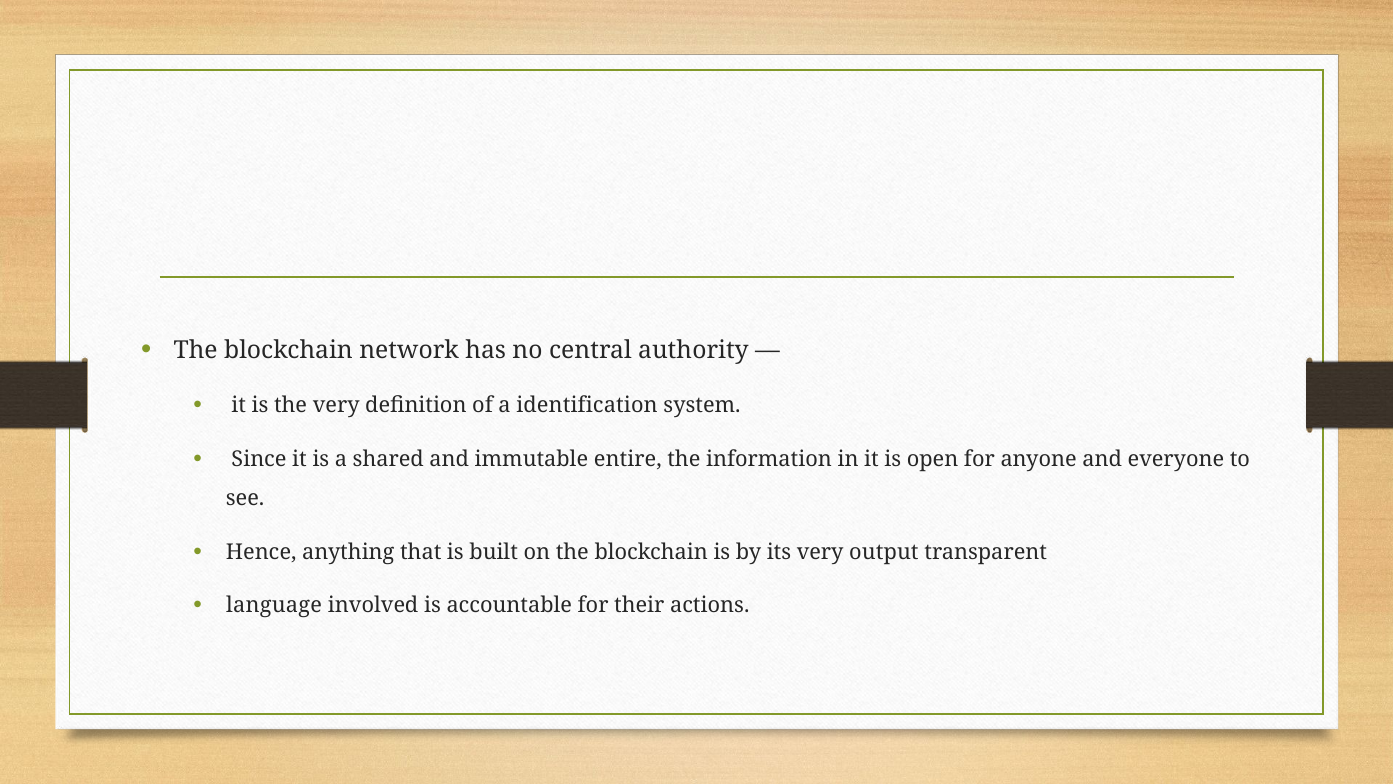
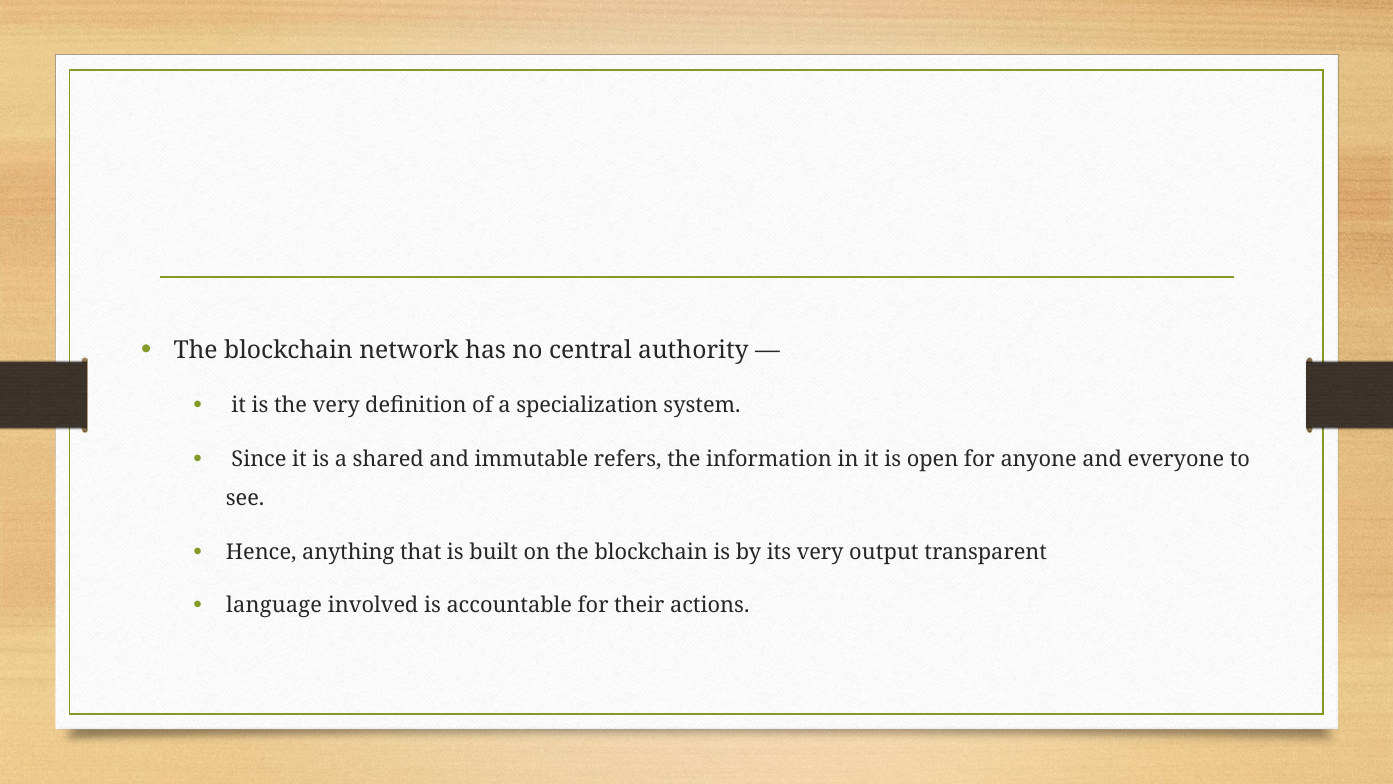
identification: identification -> specialization
entire: entire -> refers
